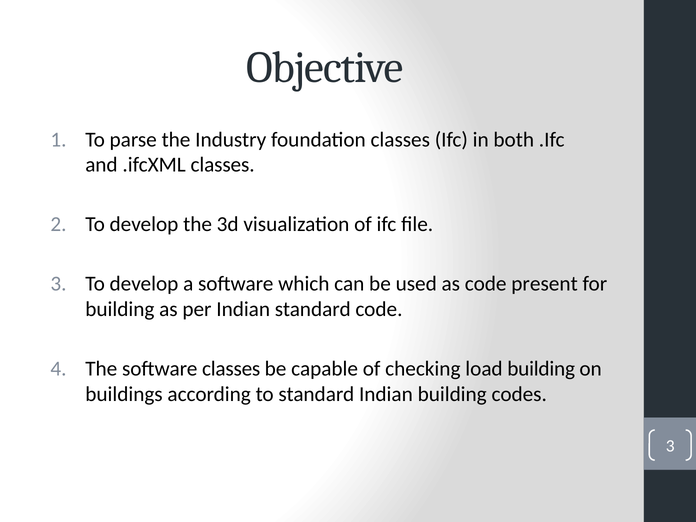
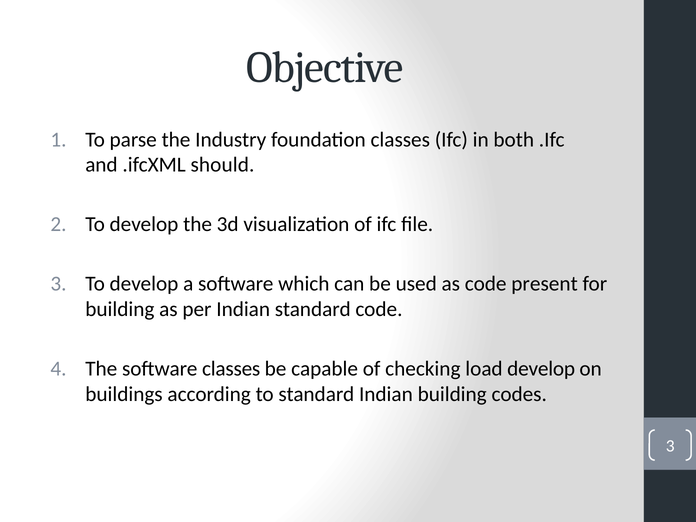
.ifcXML classes: classes -> should
load building: building -> develop
